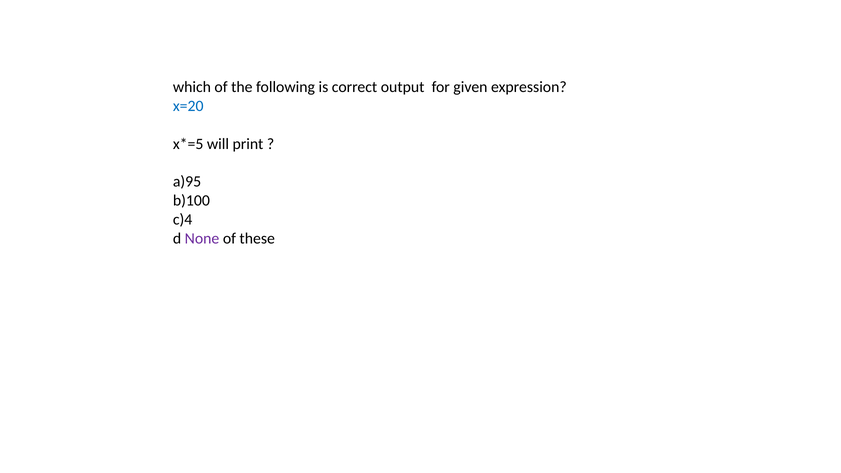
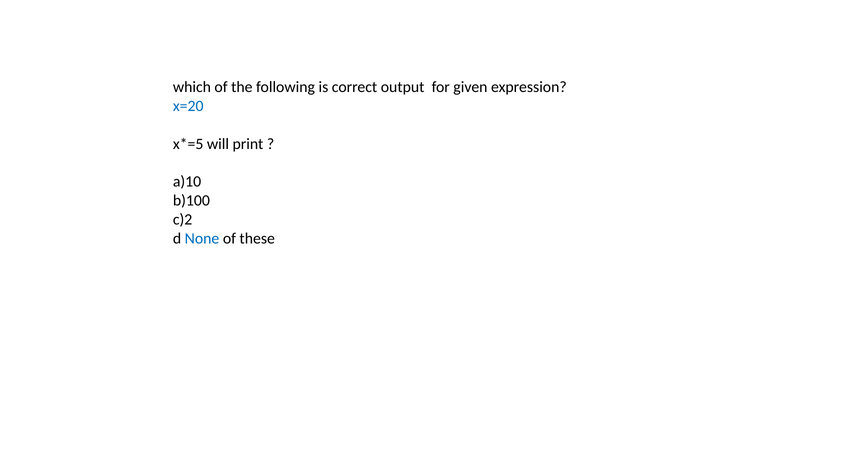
a)95: a)95 -> a)10
c)4: c)4 -> c)2
None colour: purple -> blue
